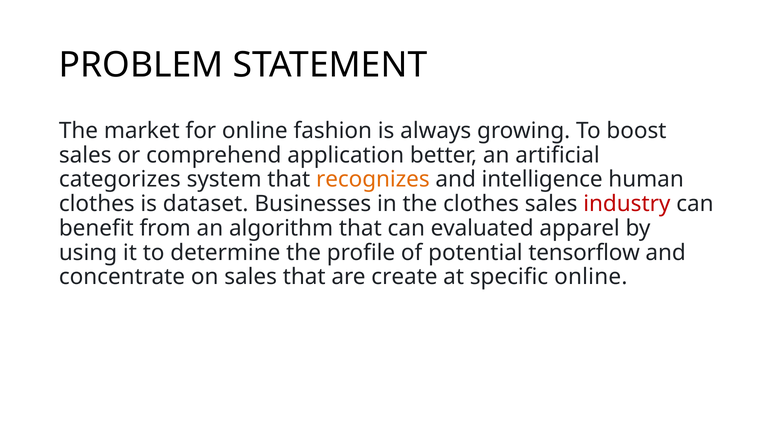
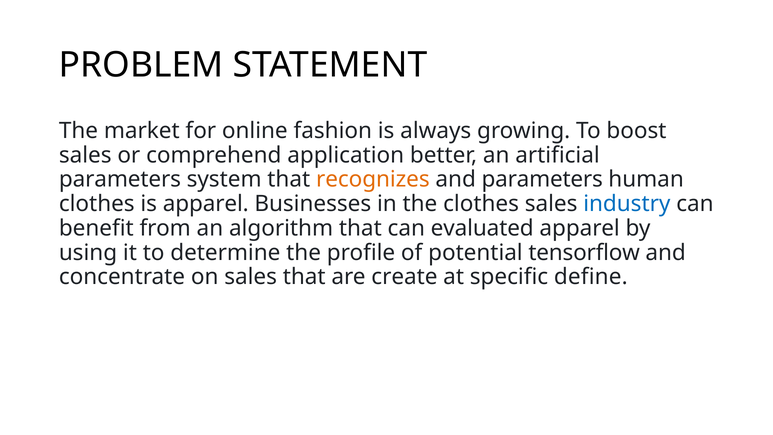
categorizes at (120, 179): categorizes -> parameters
and intelligence: intelligence -> parameters
is dataset: dataset -> apparel
industry colour: red -> blue
specific online: online -> define
